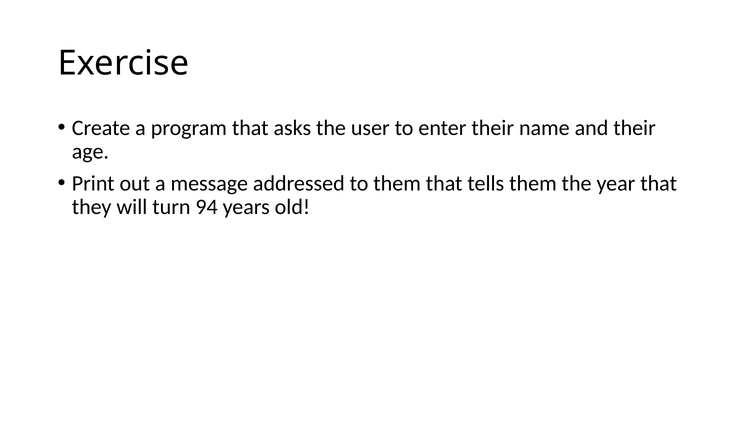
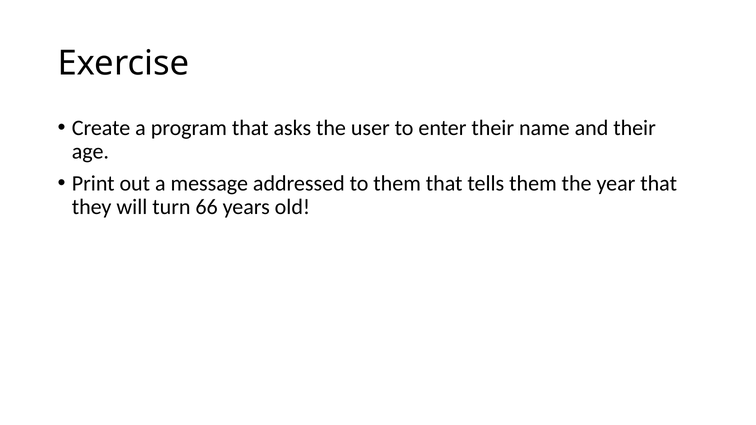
94: 94 -> 66
